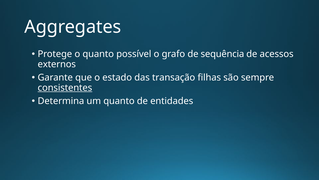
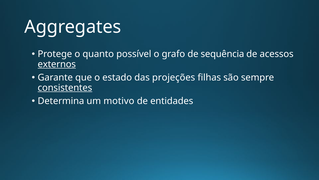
externos underline: none -> present
transação: transação -> projeções
um quanto: quanto -> motivo
